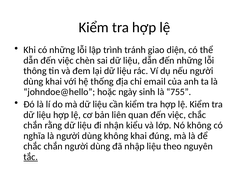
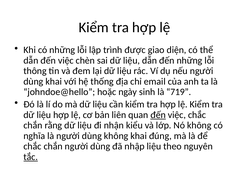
tránh: tránh -> được
755: 755 -> 719
đến at (158, 115) underline: none -> present
